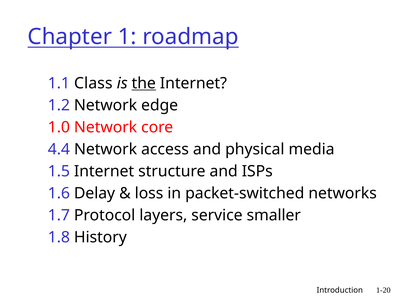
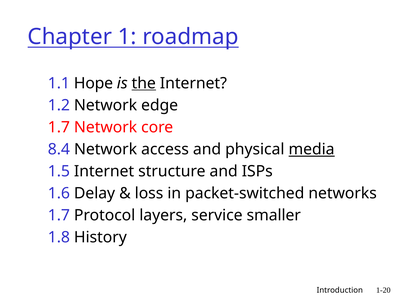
Class: Class -> Hope
1.0 at (59, 127): 1.0 -> 1.7
4.4: 4.4 -> 8.4
media underline: none -> present
